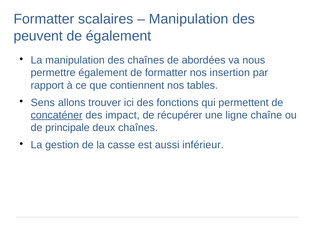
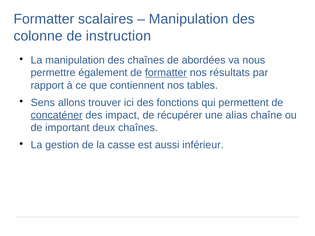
peuvent: peuvent -> colonne
de également: également -> instruction
formatter at (166, 73) underline: none -> present
insertion: insertion -> résultats
ligne: ligne -> alias
principale: principale -> important
